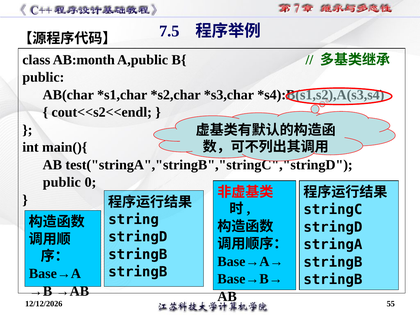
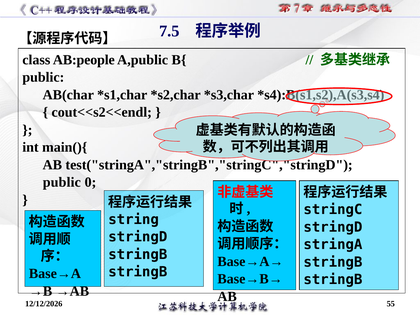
AB:month: AB:month -> AB:people
